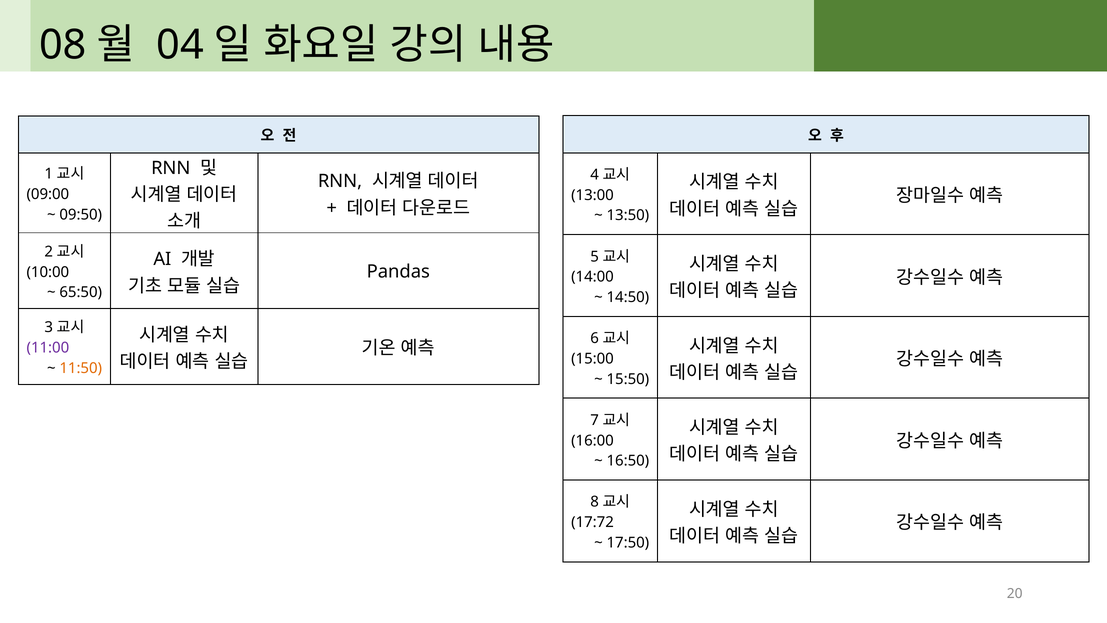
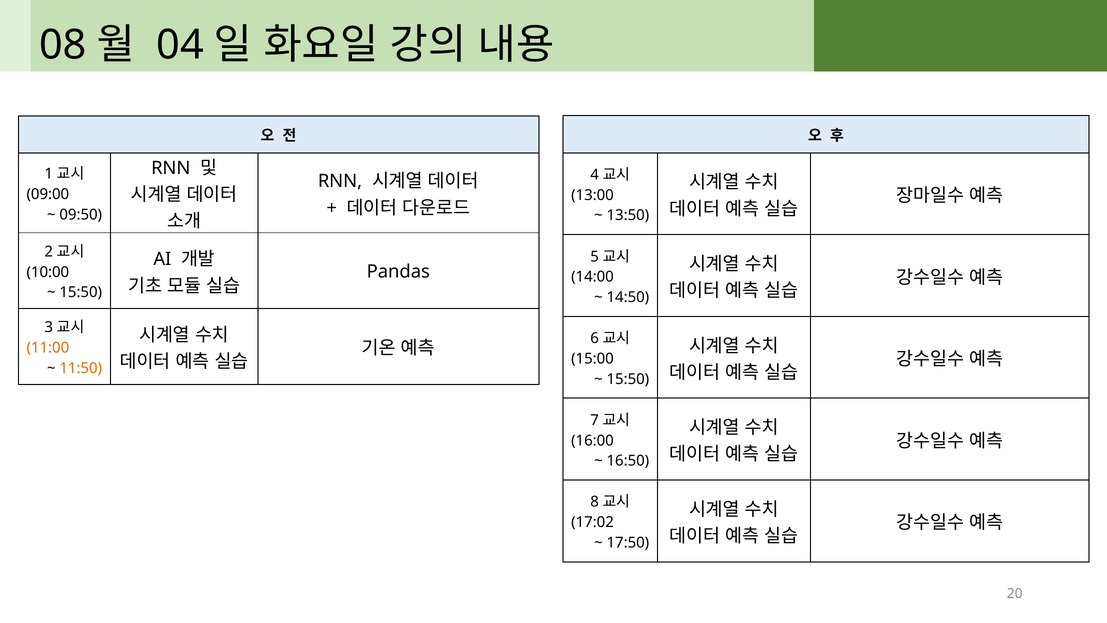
65:50 at (81, 292): 65:50 -> 15:50
11:00 colour: purple -> orange
17:72: 17:72 -> 17:02
